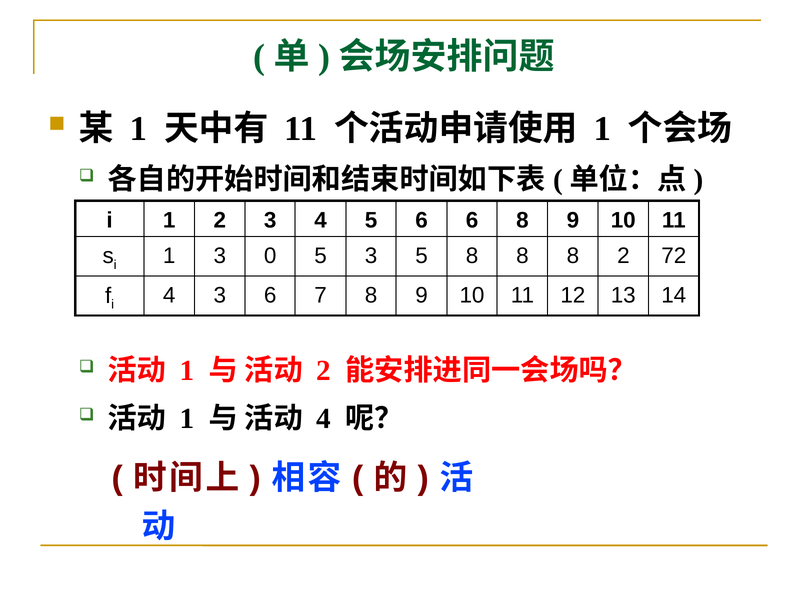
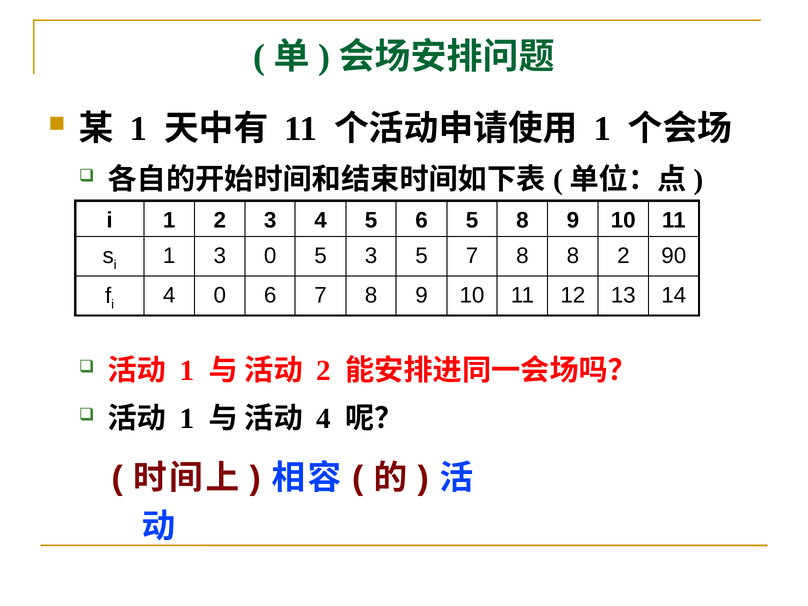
6 6: 6 -> 5
5 8: 8 -> 7
72: 72 -> 90
4 3: 3 -> 0
